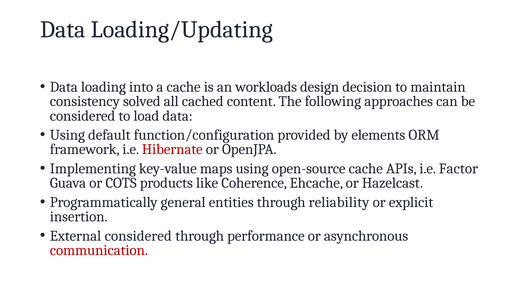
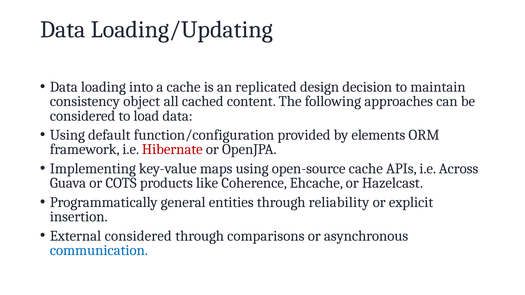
workloads: workloads -> replicated
solved: solved -> object
Factor: Factor -> Across
performance: performance -> comparisons
communication colour: red -> blue
